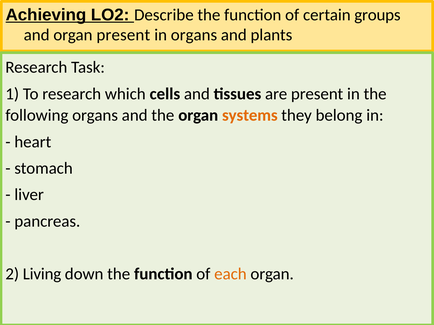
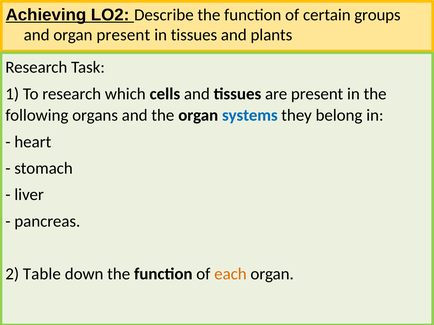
in organs: organs -> tissues
systems colour: orange -> blue
Living: Living -> Table
